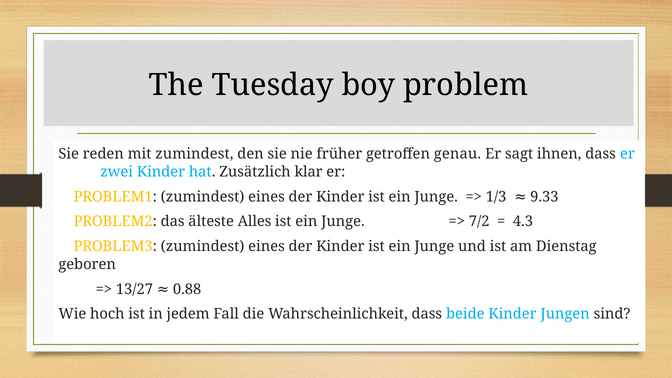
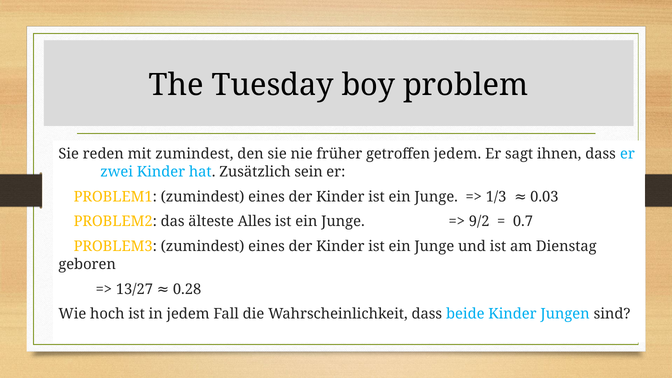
getroffen genau: genau -> jedem
klar: klar -> sein
9.33: 9.33 -> 0.03
7/2: 7/2 -> 9/2
4.3: 4.3 -> 0.7
0.88: 0.88 -> 0.28
